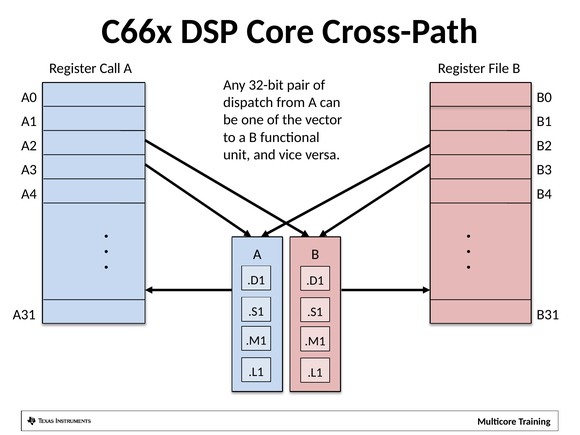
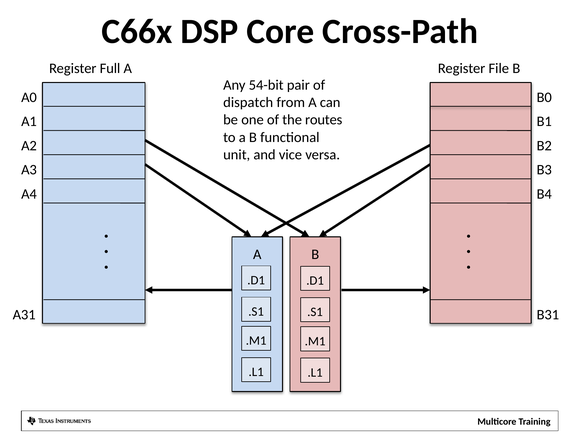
Call: Call -> Full
32-bit: 32-bit -> 54-bit
vector: vector -> routes
